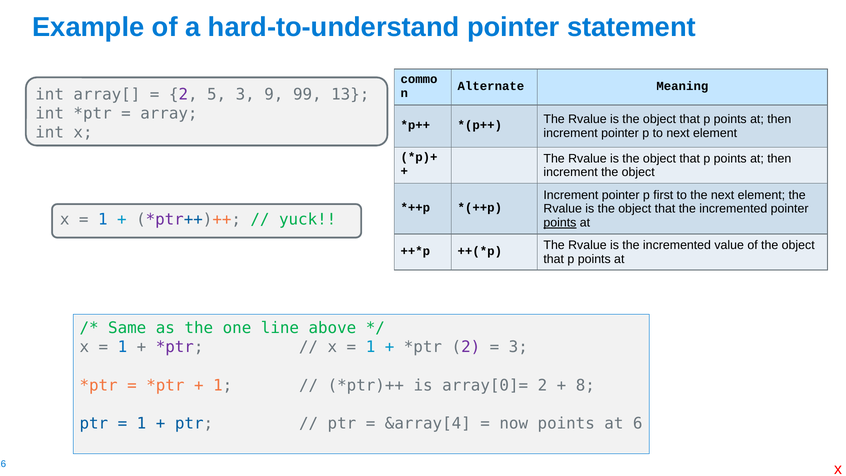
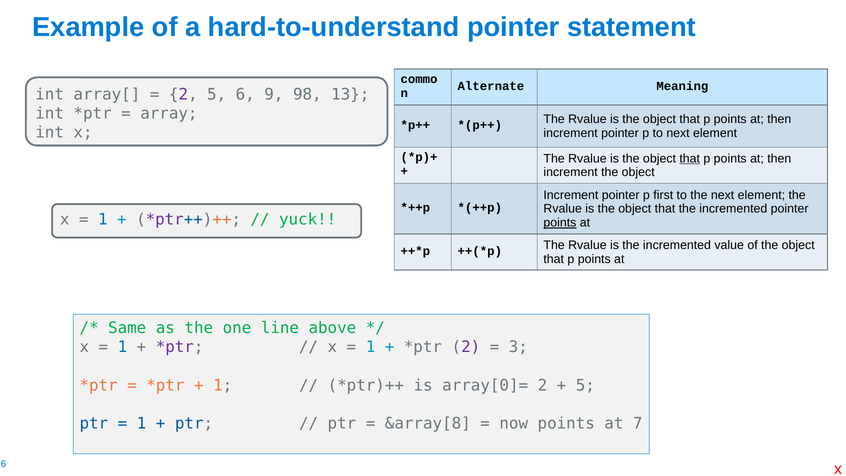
5 3: 3 -> 6
99: 99 -> 98
that at (690, 158) underline: none -> present
8 at (585, 385): 8 -> 5
&array[4: &array[4 -> &array[8
6: 6 -> 7
